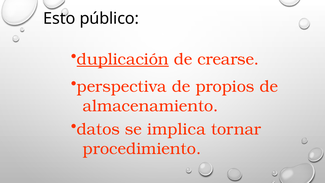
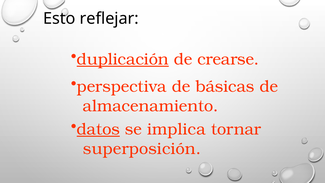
público: público -> reflejar
propios: propios -> básicas
datos underline: none -> present
procedimiento: procedimiento -> superposición
